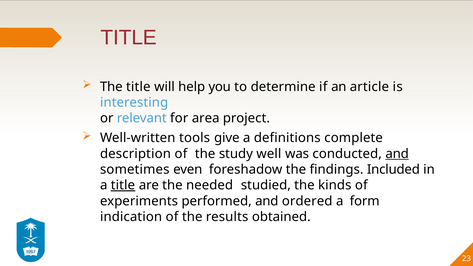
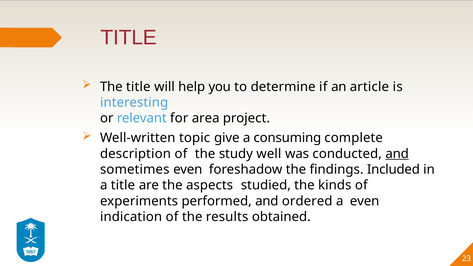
tools: tools -> topic
definitions: definitions -> consuming
title at (123, 185) underline: present -> none
needed: needed -> aspects
a form: form -> even
